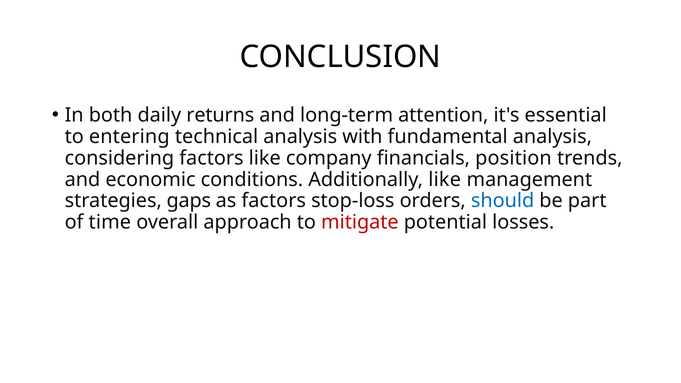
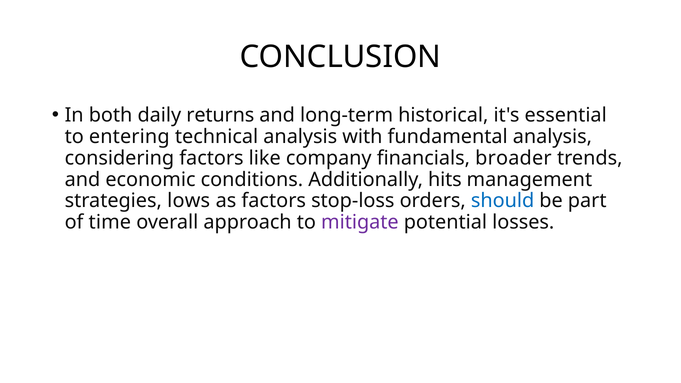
attention: attention -> historical
position: position -> broader
Additionally like: like -> hits
gaps: gaps -> lows
mitigate colour: red -> purple
